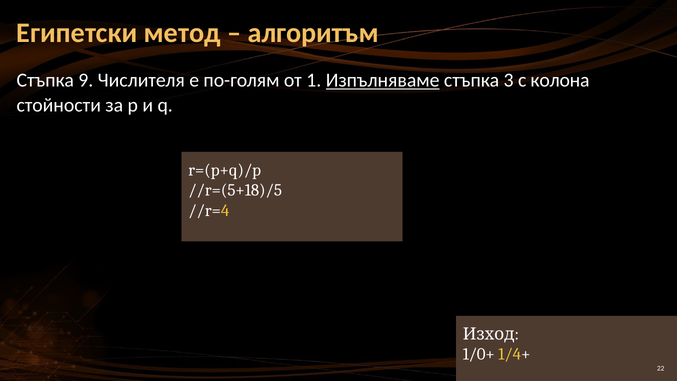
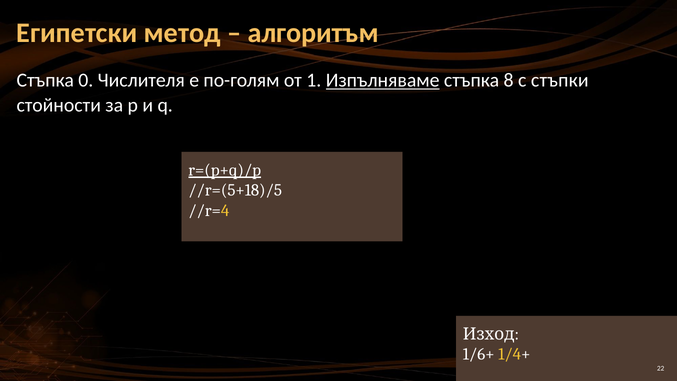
9: 9 -> 0
3: 3 -> 8
колона: колона -> стъпки
r=(p+q)/p underline: none -> present
1/0+: 1/0+ -> 1/6+
